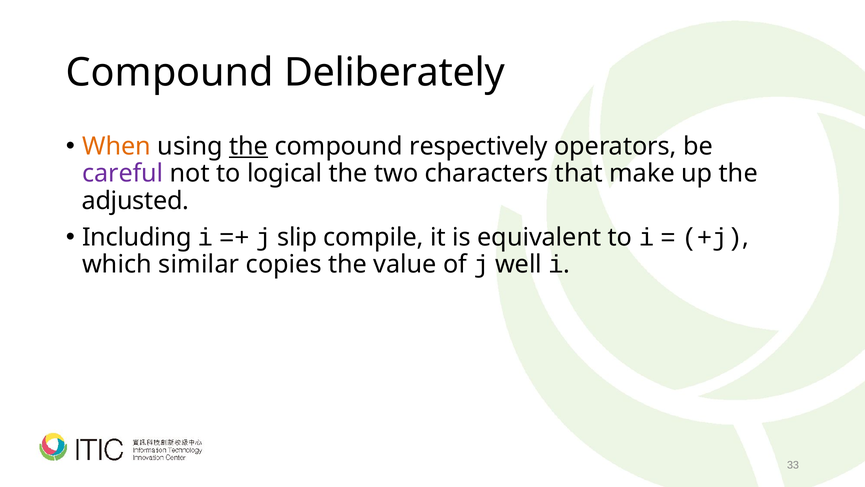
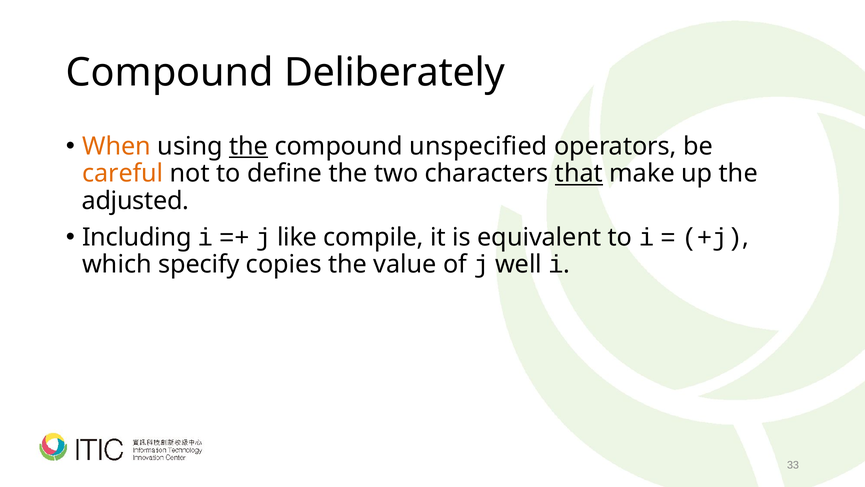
respectively: respectively -> unspecified
careful colour: purple -> orange
logical: logical -> define
that underline: none -> present
slip: slip -> like
similar: similar -> specify
